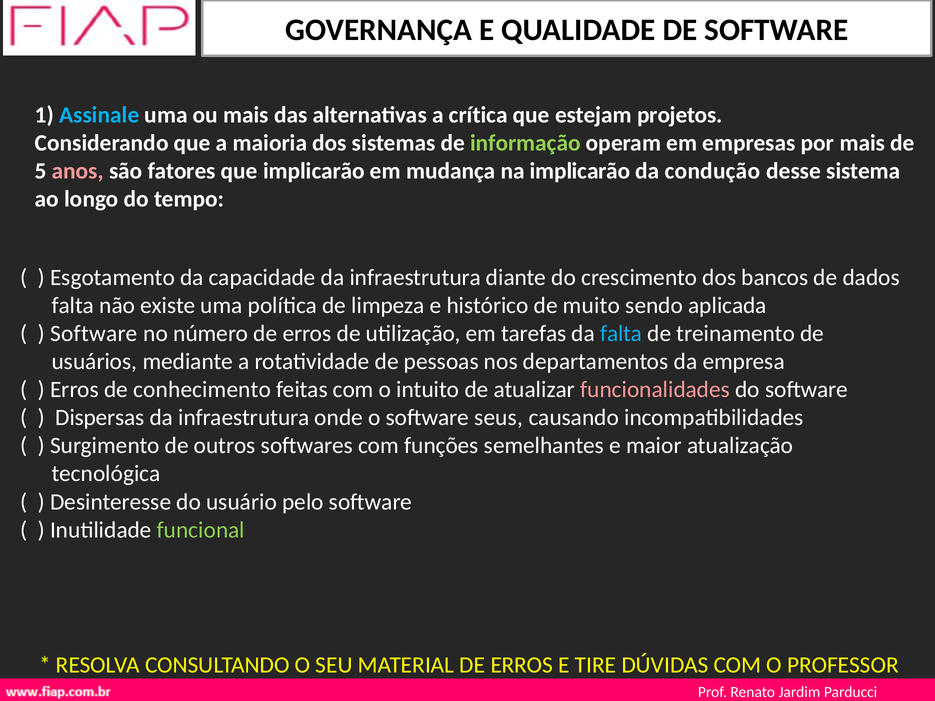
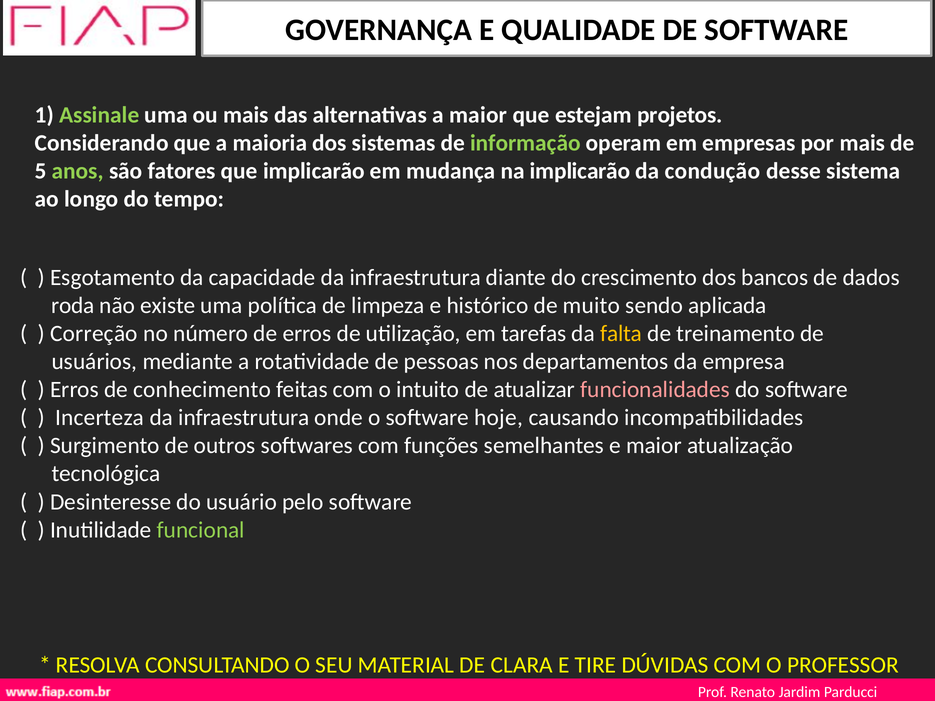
Assinale colour: light blue -> light green
a crítica: crítica -> maior
anos colour: pink -> light green
falta at (73, 306): falta -> roda
Software at (94, 334): Software -> Correção
falta at (621, 334) colour: light blue -> yellow
Dispersas: Dispersas -> Incerteza
seus: seus -> hoje
MATERIAL DE ERROS: ERROS -> CLARA
